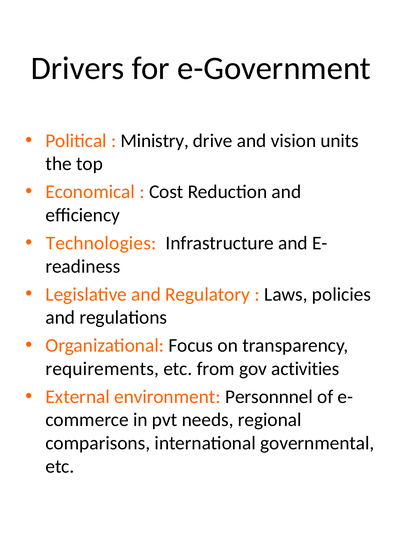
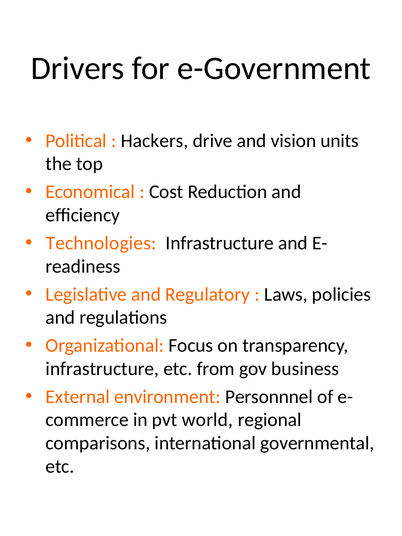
Ministry: Ministry -> Hackers
requirements at (102, 369): requirements -> infrastructure
activities: activities -> business
needs: needs -> world
